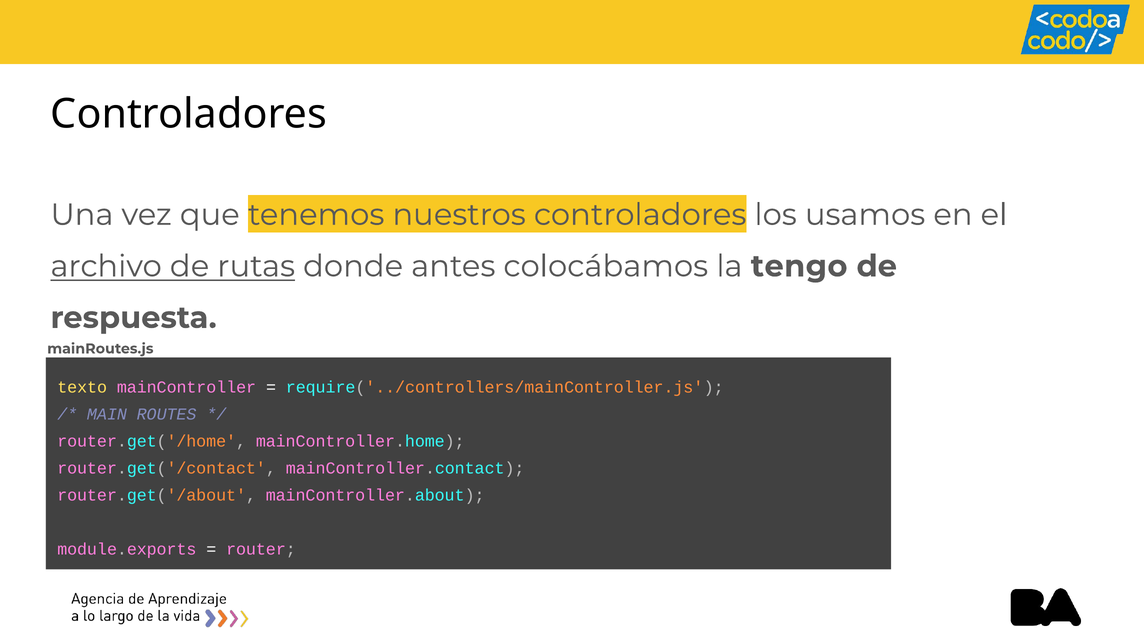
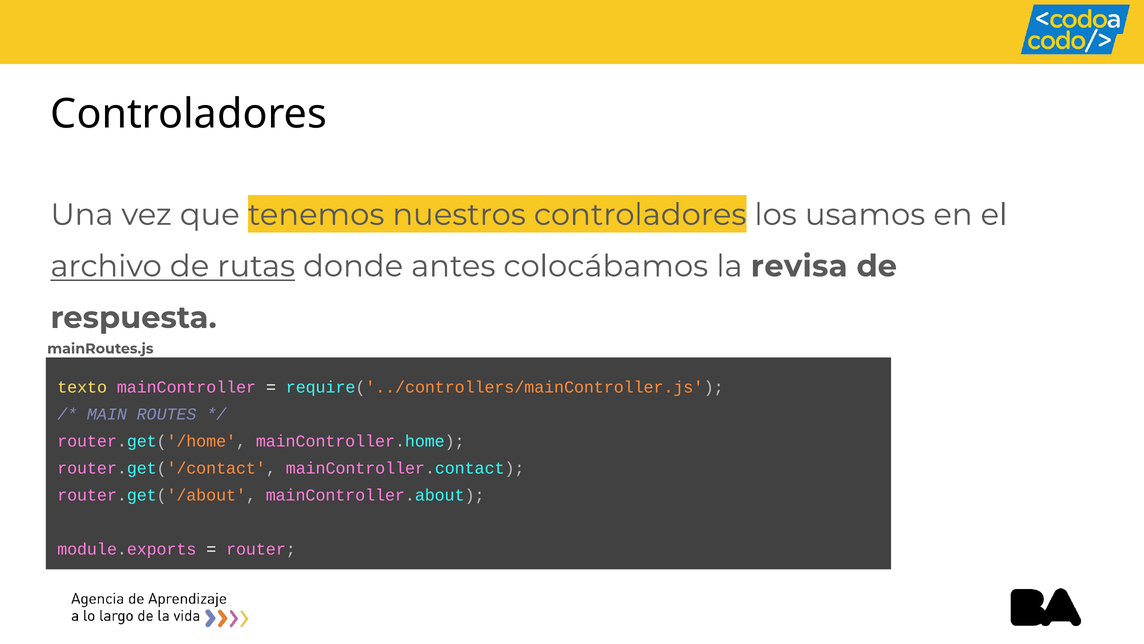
tengo: tengo -> revisa
